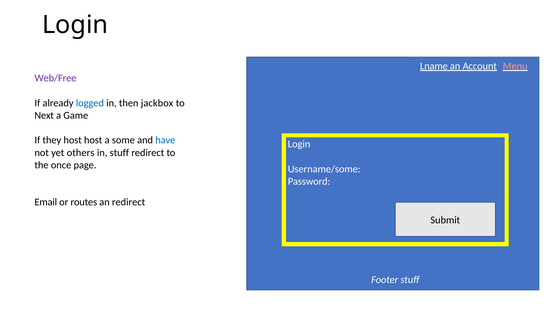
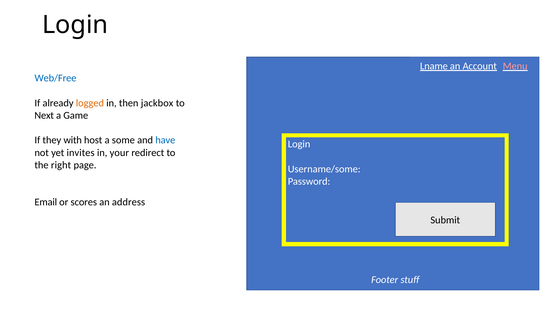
Web/Free colour: purple -> blue
logged colour: blue -> orange
they host: host -> with
others: others -> invites
in stuff: stuff -> your
once: once -> right
routes: routes -> scores
an redirect: redirect -> address
